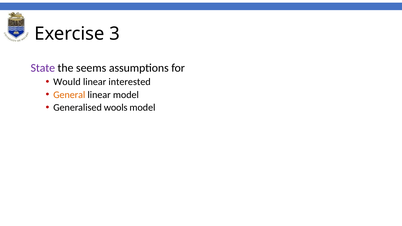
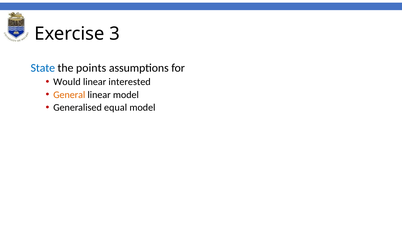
State colour: purple -> blue
seems: seems -> points
wools: wools -> equal
